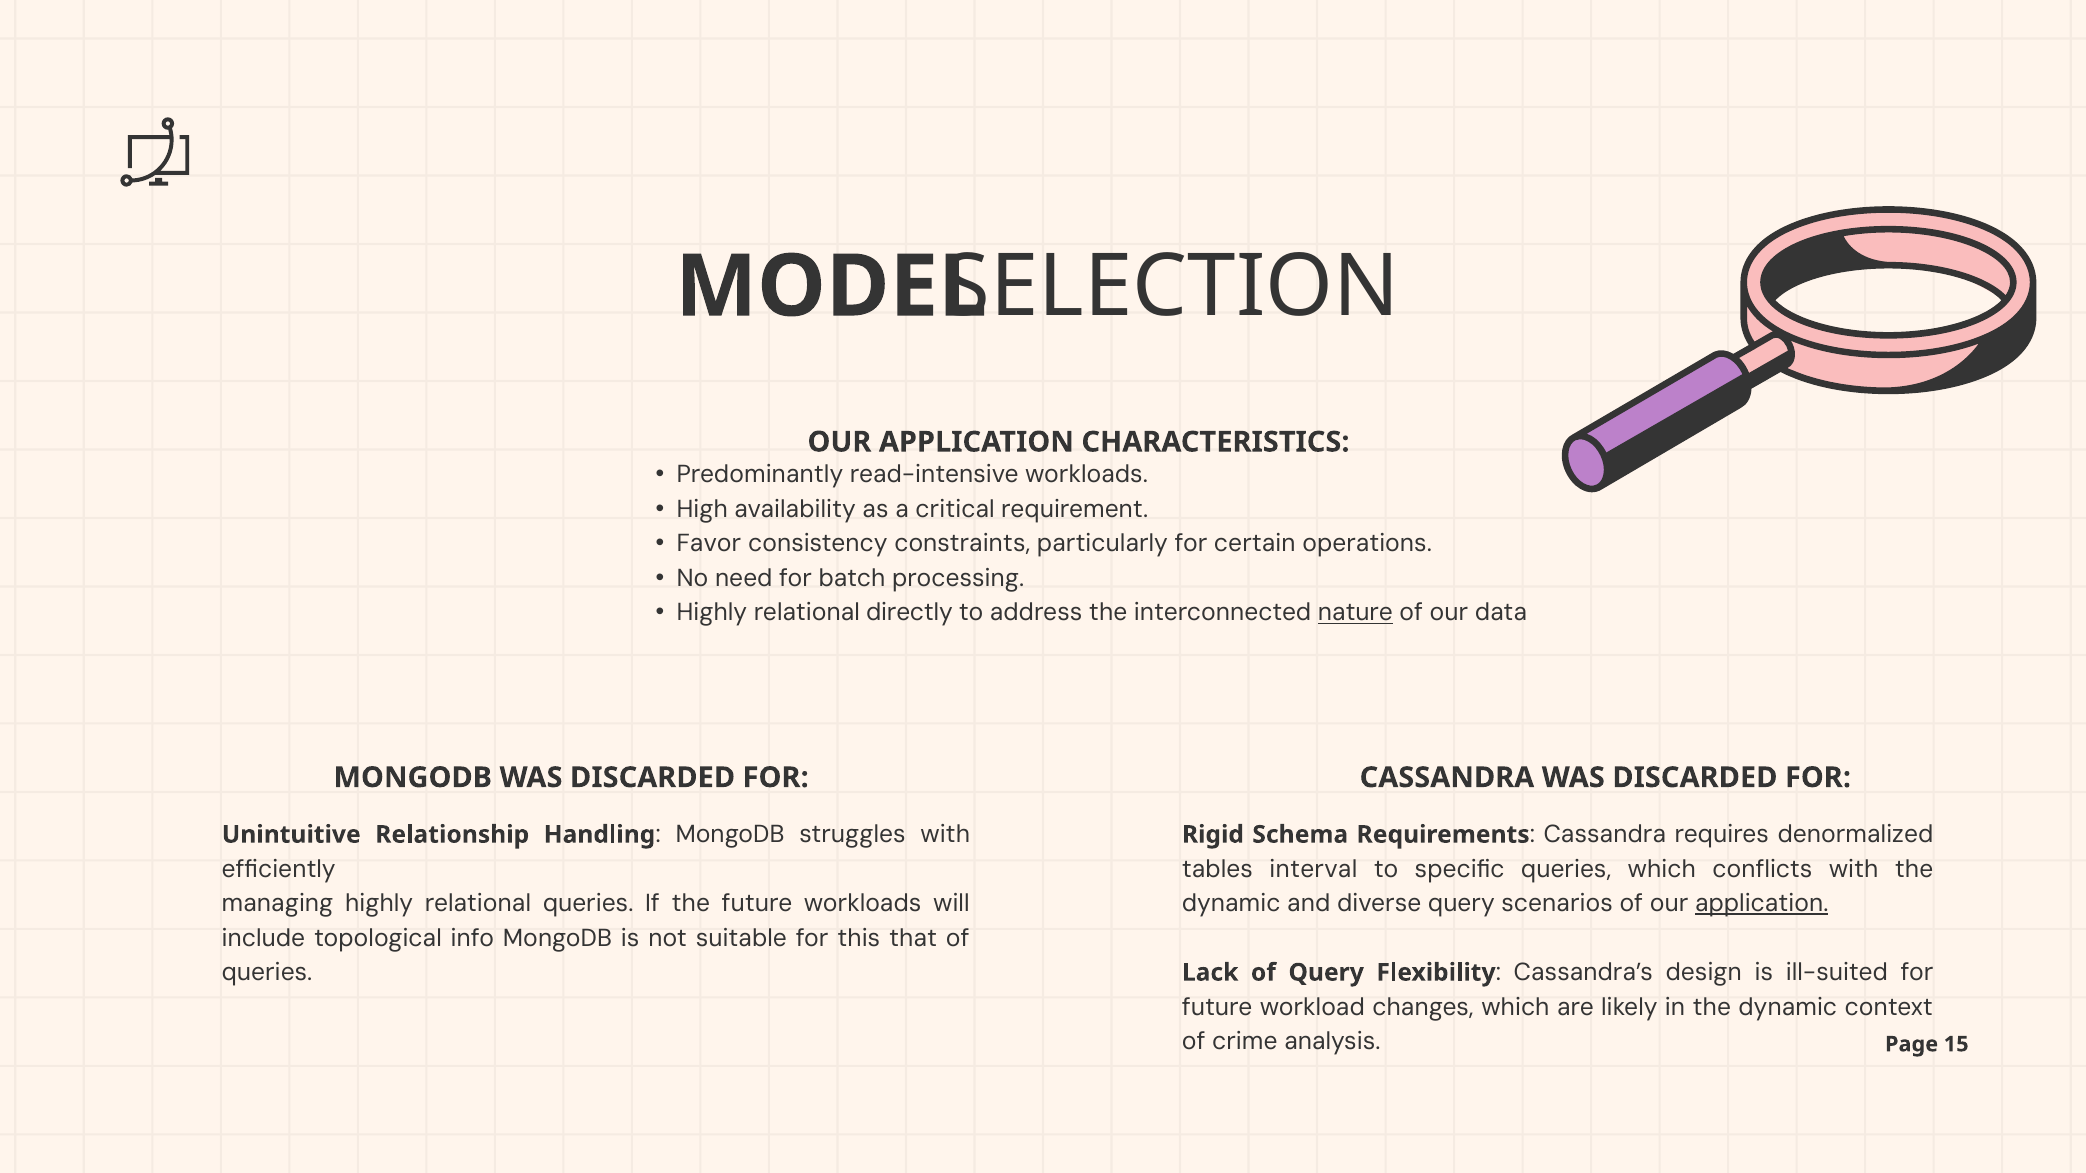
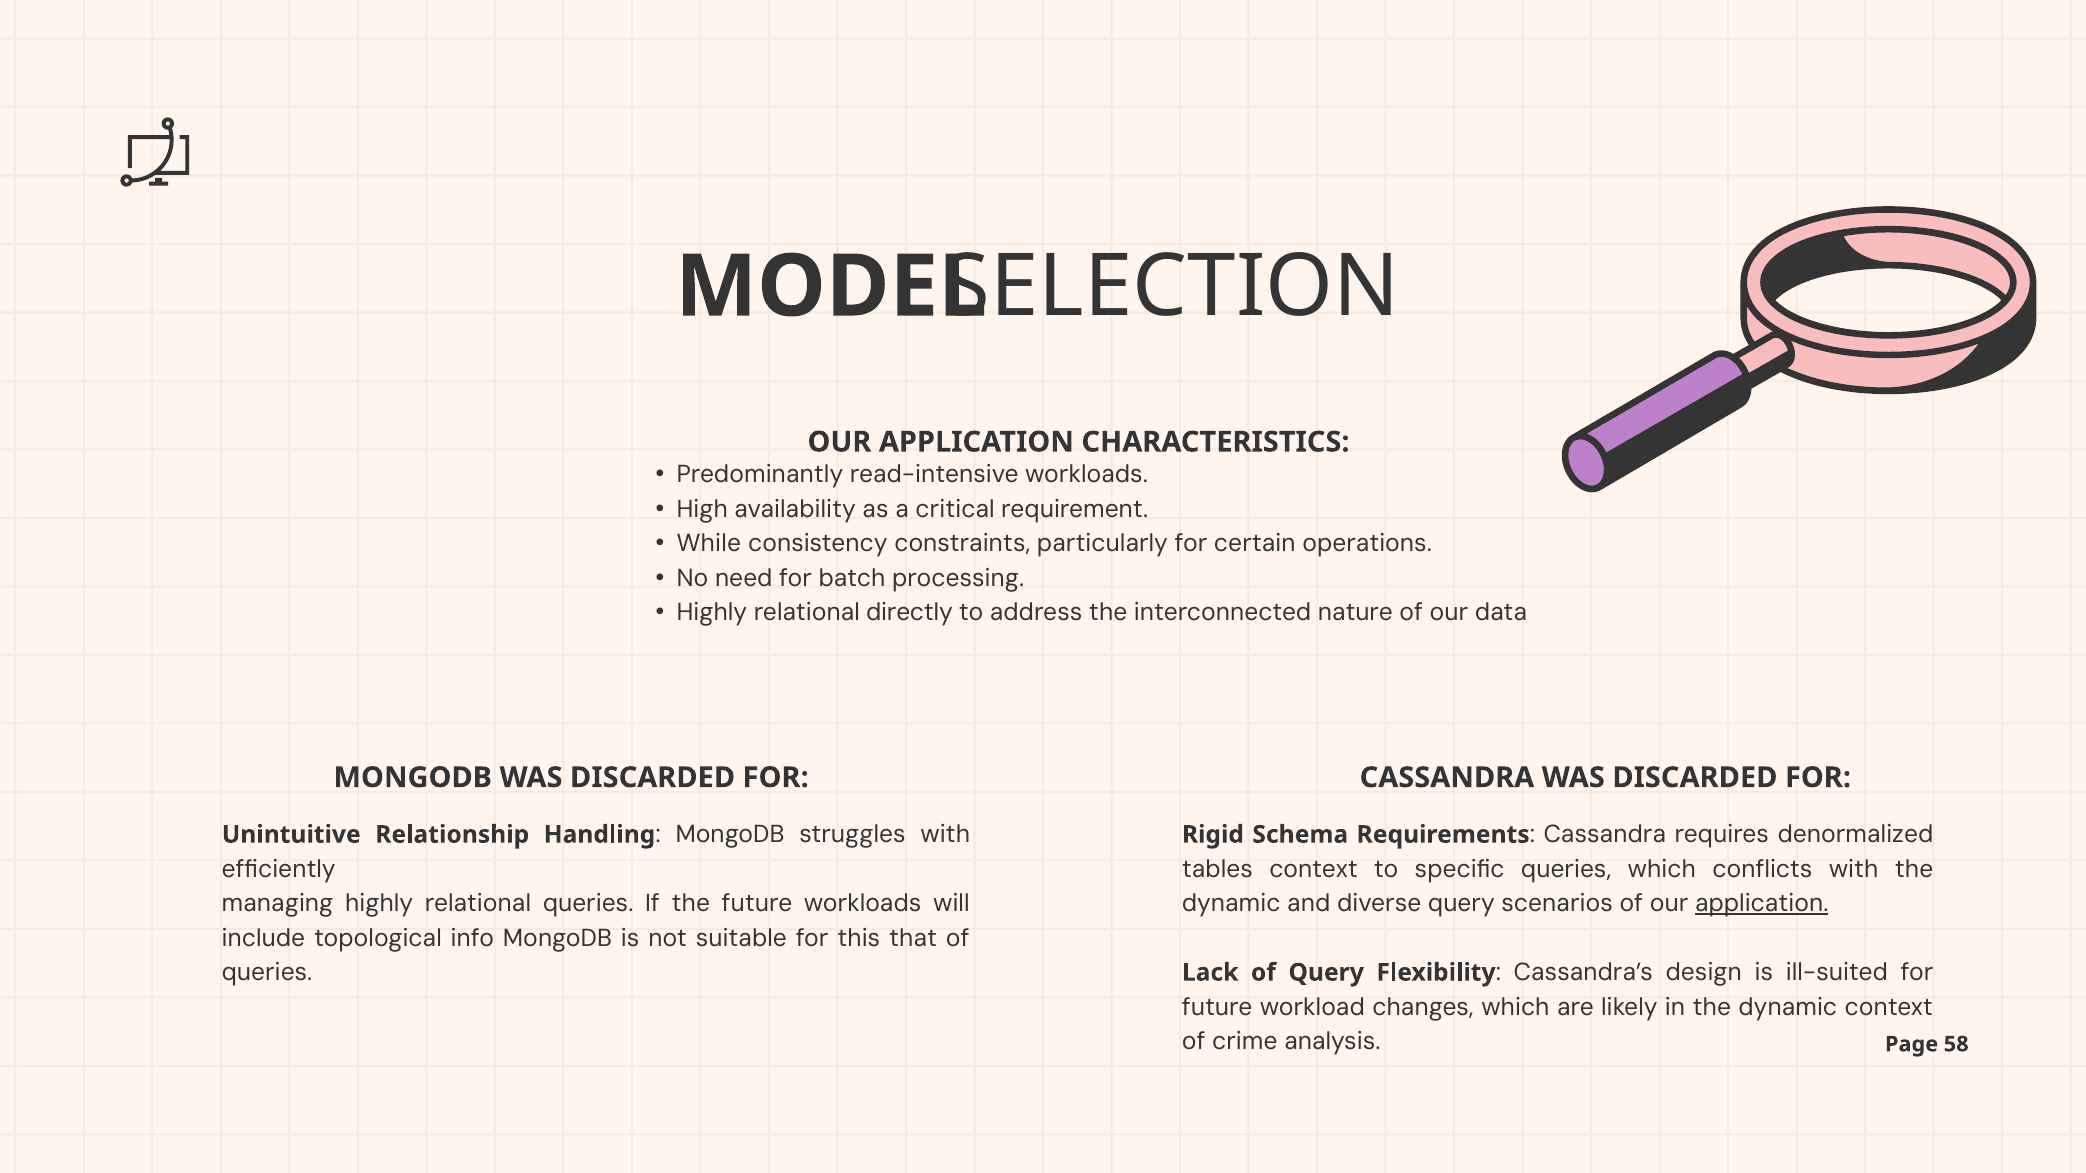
Favor: Favor -> While
nature underline: present -> none
tables interval: interval -> context
15: 15 -> 58
